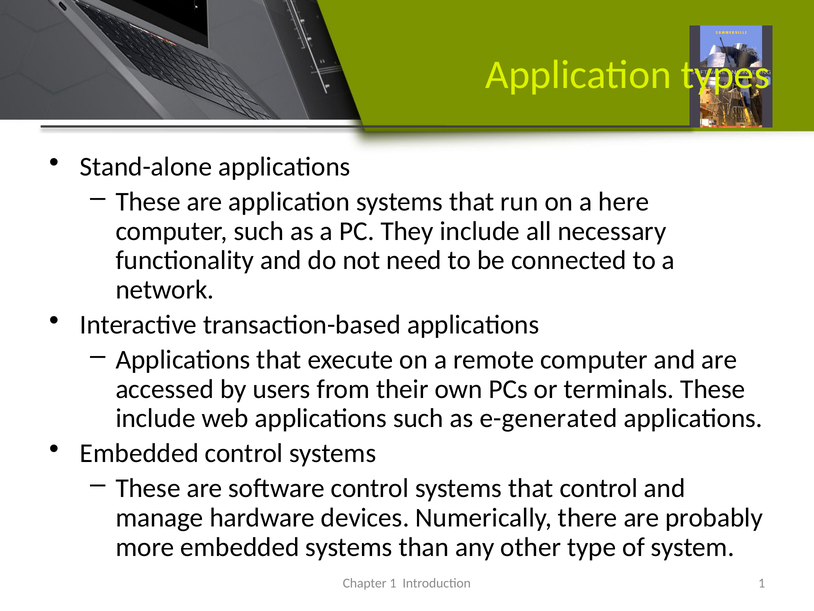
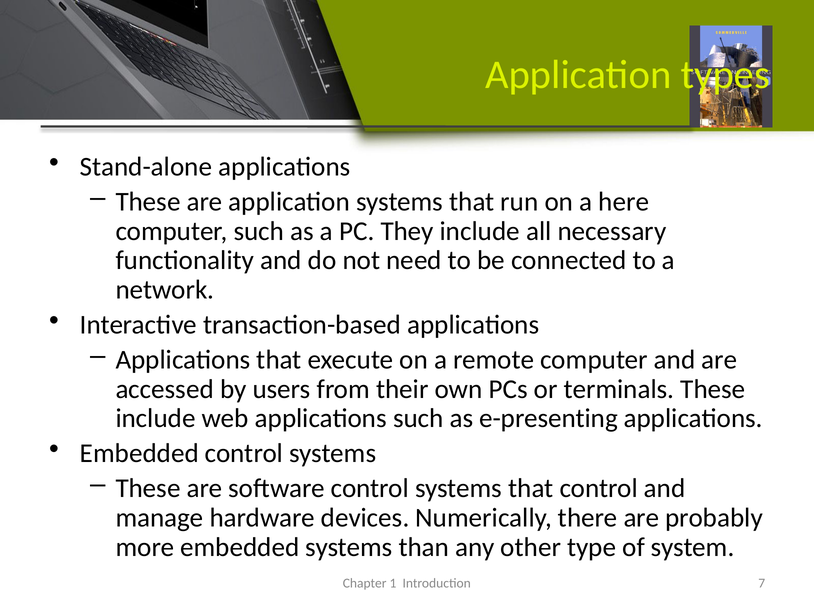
e-generated: e-generated -> e-presenting
Introduction 1: 1 -> 7
